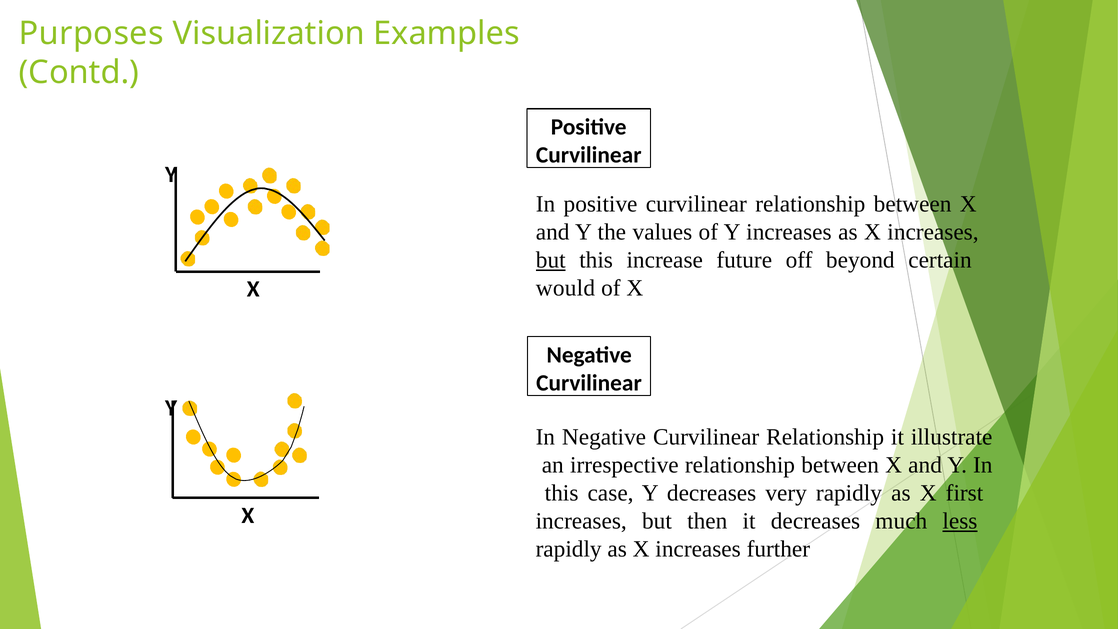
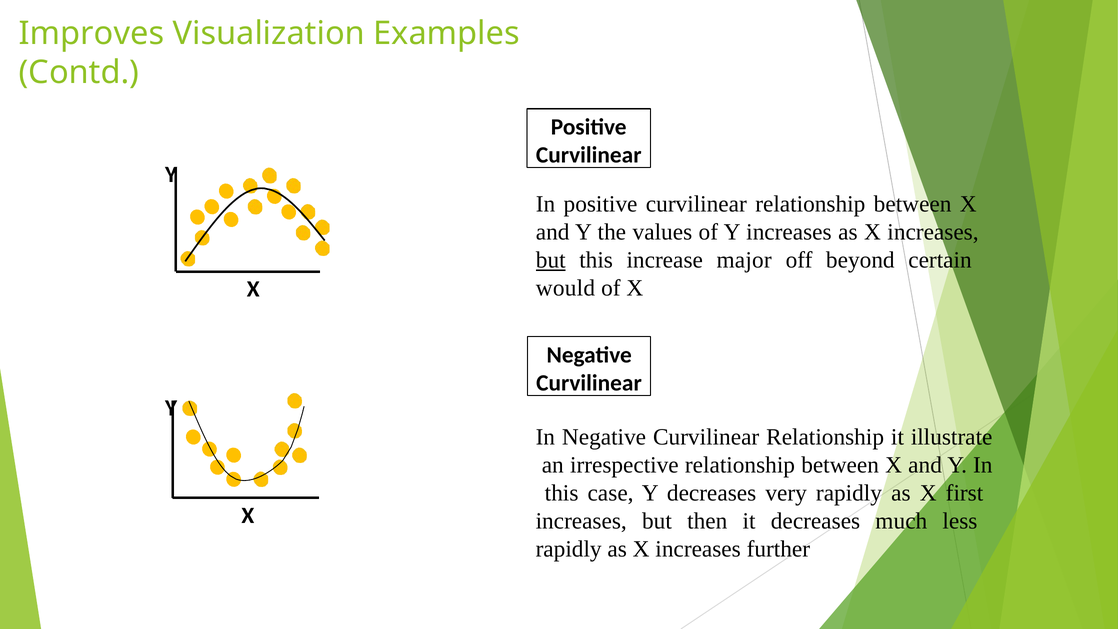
Purposes: Purposes -> Improves
future: future -> major
less underline: present -> none
